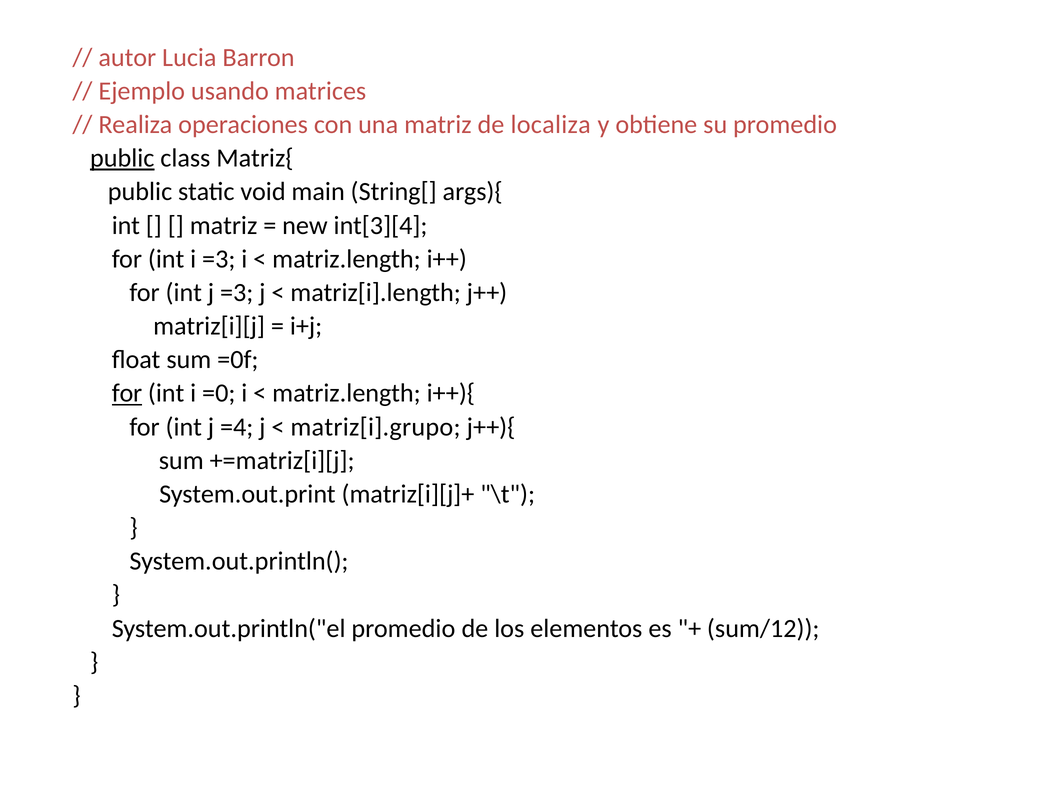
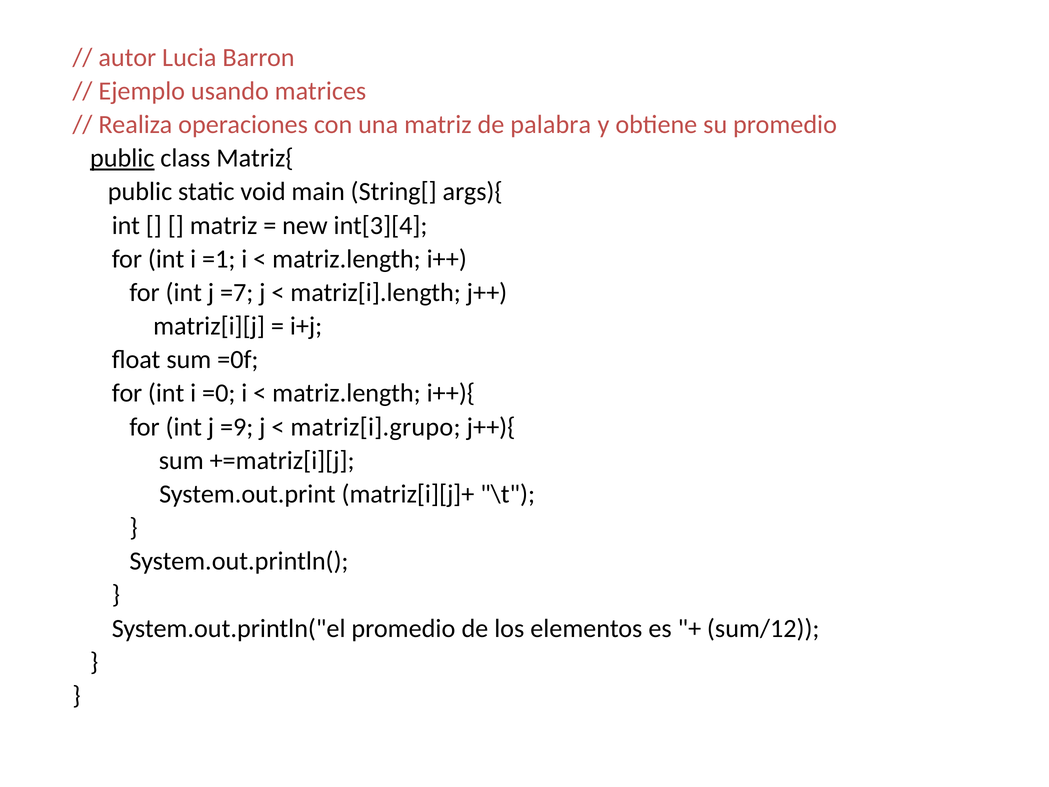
localiza: localiza -> palabra
i =3: =3 -> =1
j =3: =3 -> =7
for at (127, 393) underline: present -> none
=4: =4 -> =9
